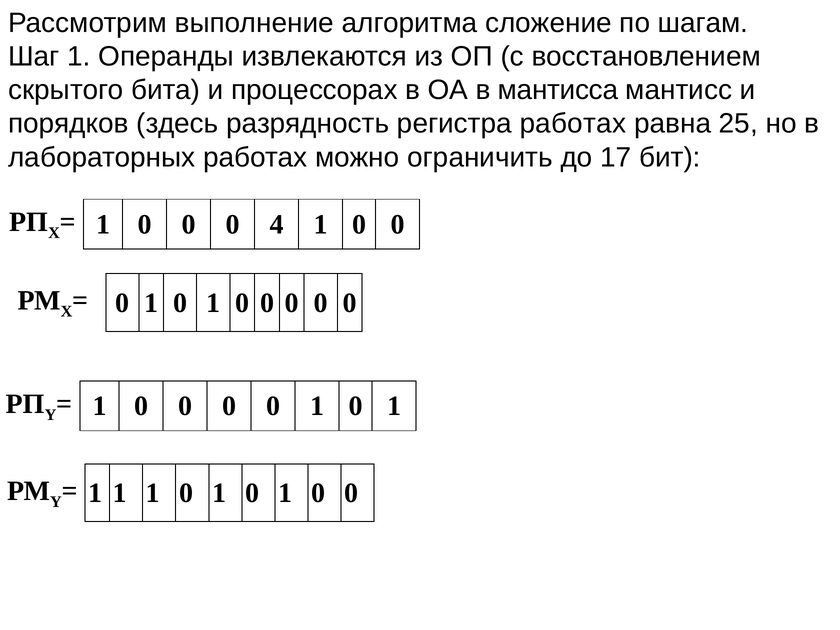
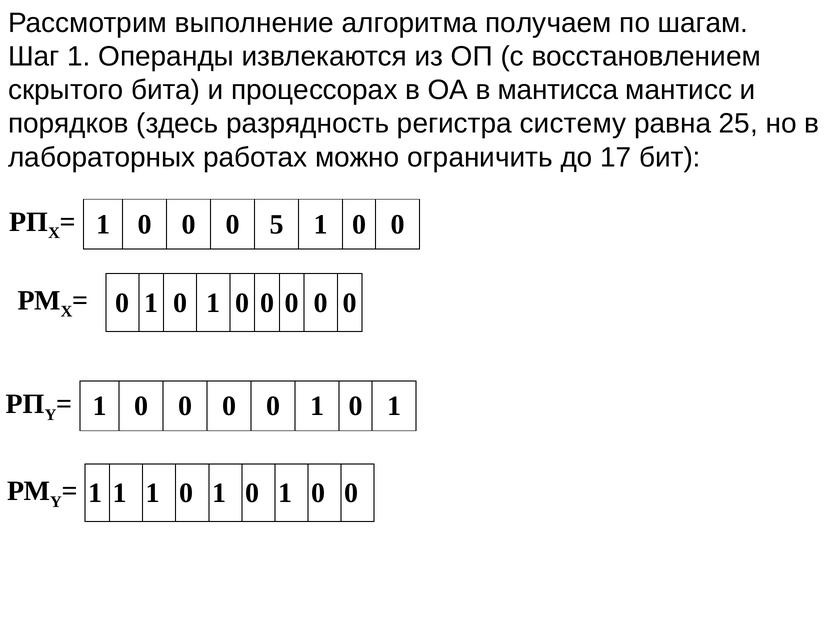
сложение: сложение -> получаем
регистра работах: работах -> систему
4: 4 -> 5
